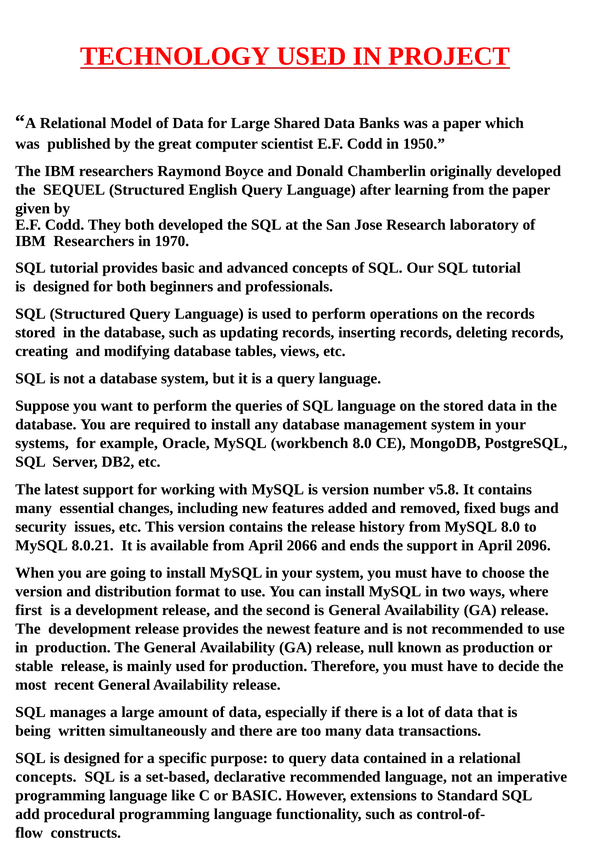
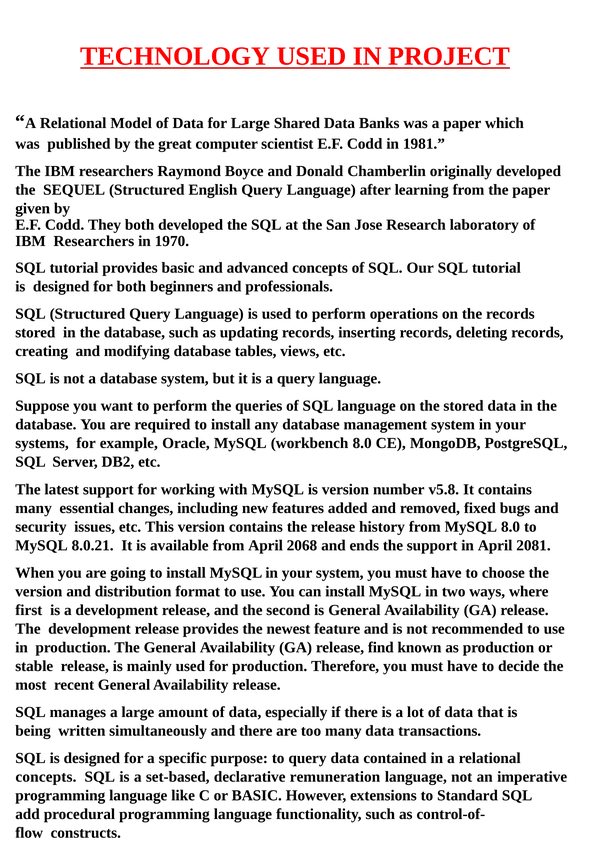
1950: 1950 -> 1981
2066: 2066 -> 2068
2096: 2096 -> 2081
null: null -> find
declarative recommended: recommended -> remuneration
